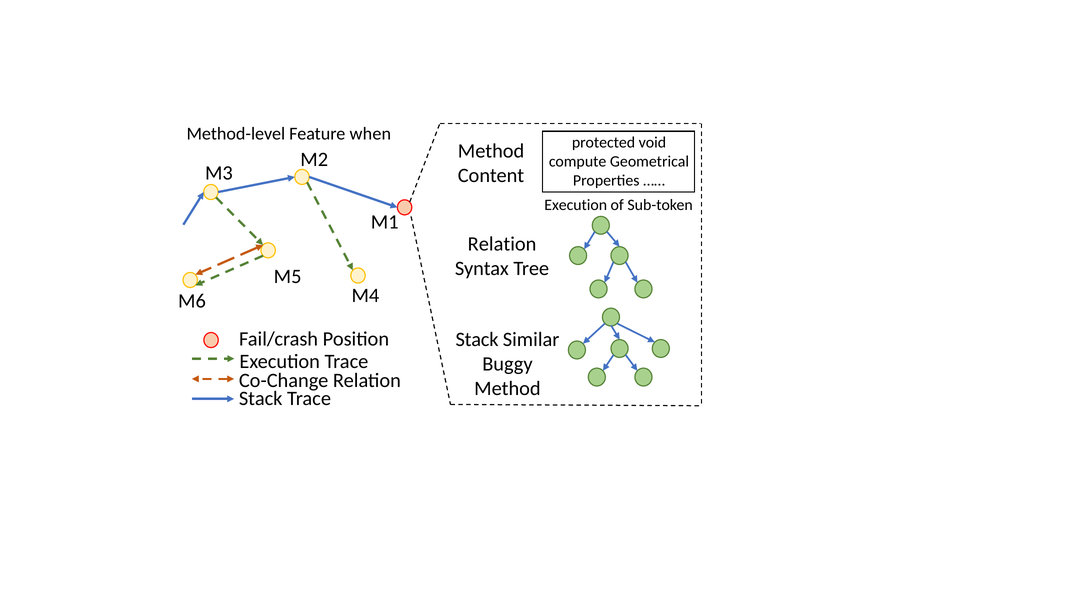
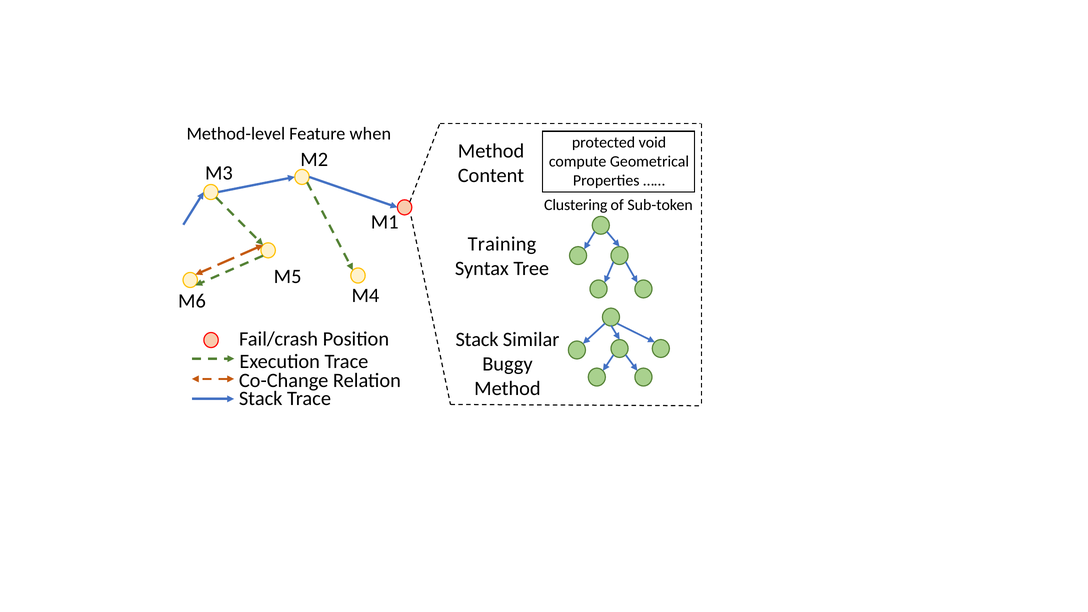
Execution at (576, 205): Execution -> Clustering
Relation at (502, 244): Relation -> Training
